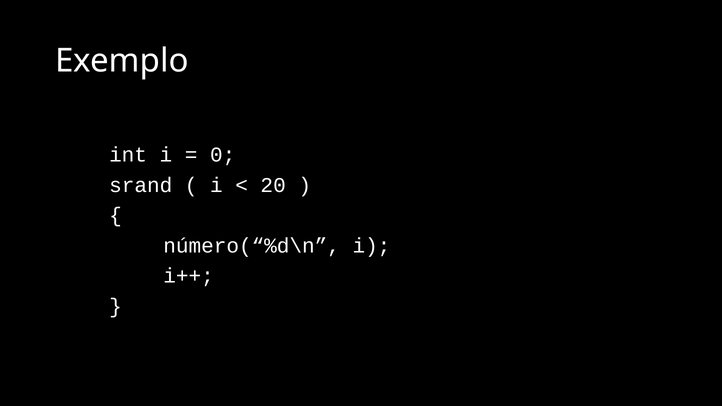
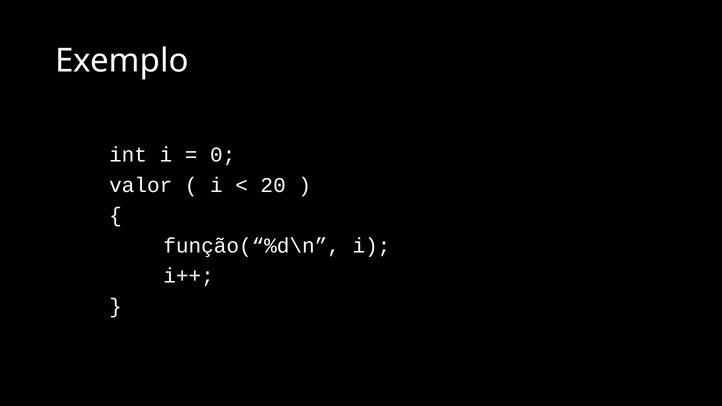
srand: srand -> valor
número(“%d\n: número(“%d\n -> função(“%d\n
